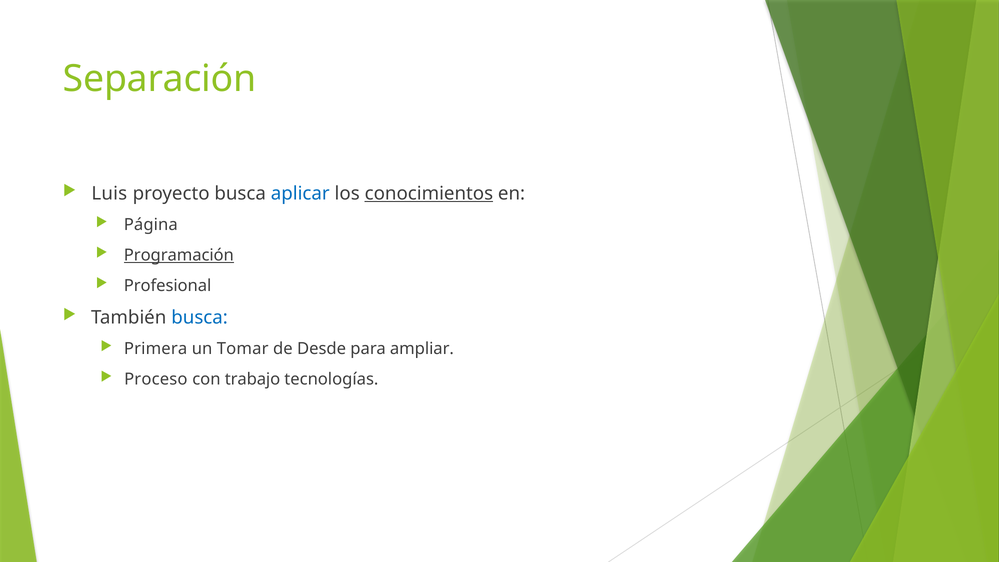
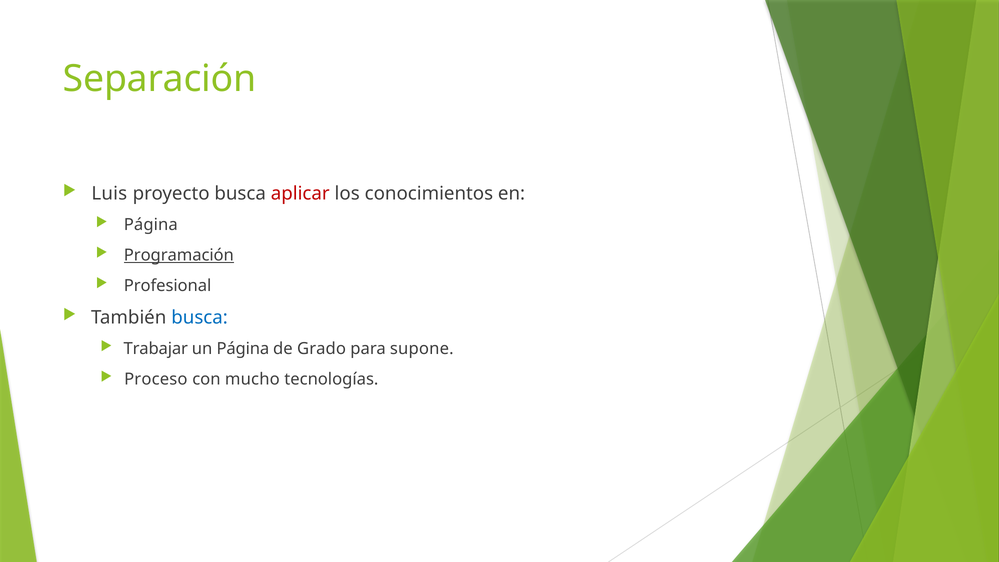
aplicar colour: blue -> red
conocimientos underline: present -> none
Primera: Primera -> Trabajar
un Tomar: Tomar -> Página
Desde: Desde -> Grado
ampliar: ampliar -> supone
trabajo: trabajo -> mucho
